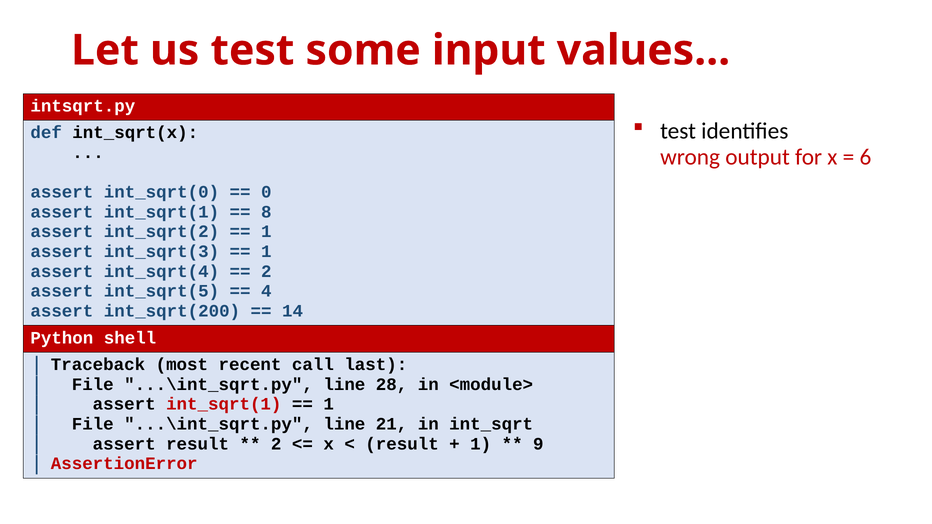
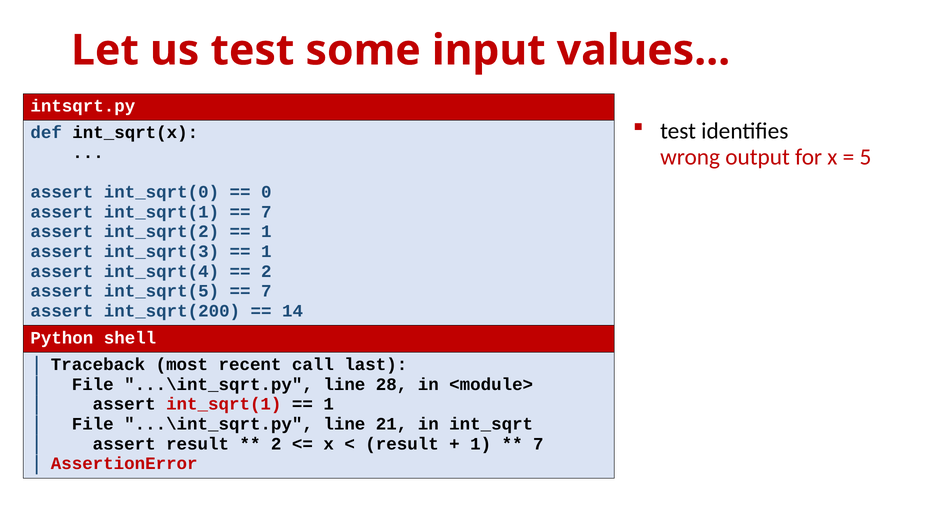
6: 6 -> 5
8 at (266, 212): 8 -> 7
4 at (266, 291): 4 -> 7
9 at (538, 444): 9 -> 7
